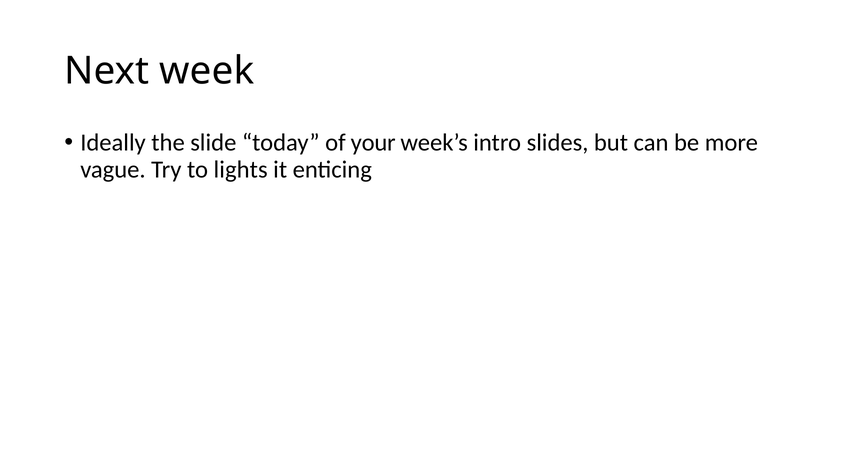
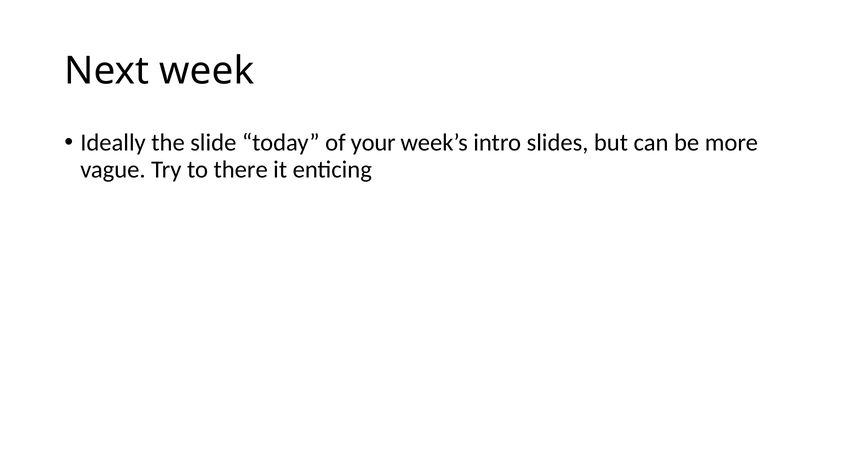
lights: lights -> there
